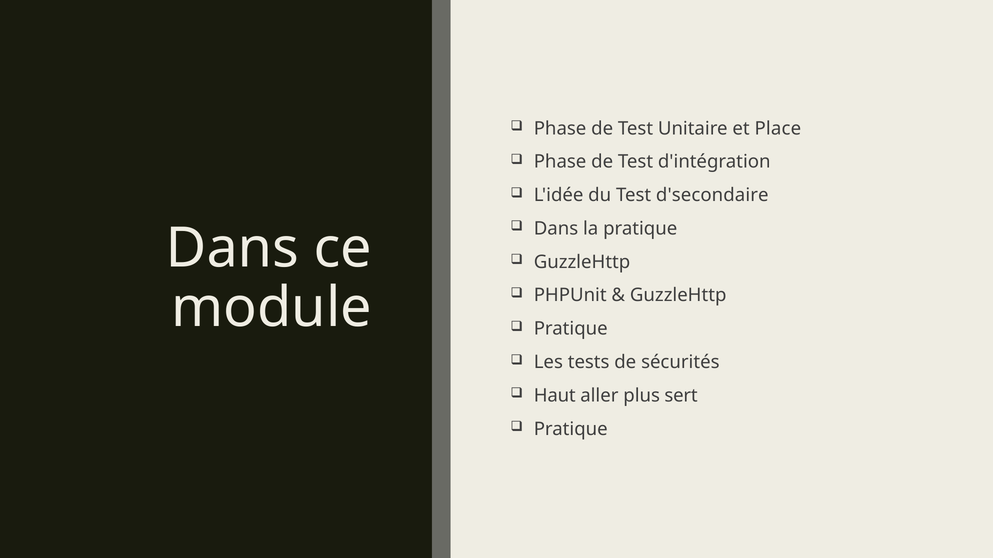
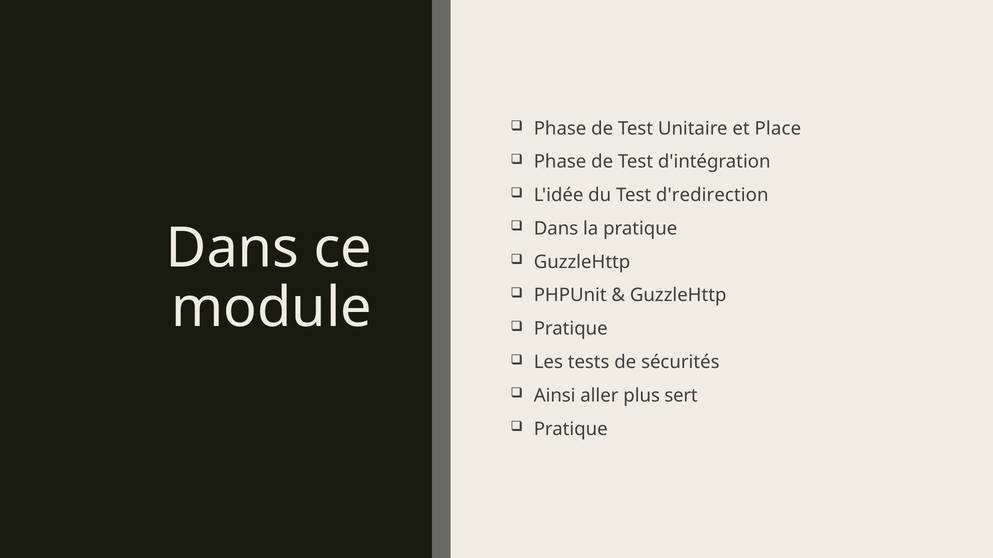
d'secondaire: d'secondaire -> d'redirection
Haut: Haut -> Ainsi
